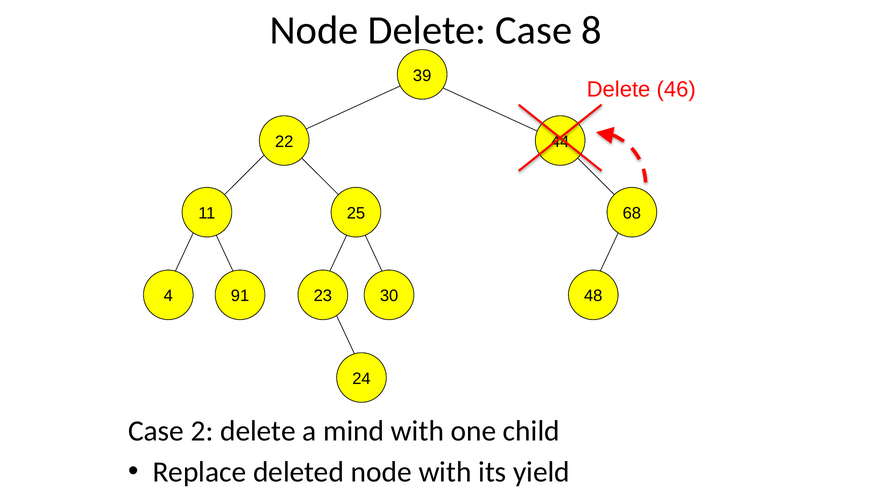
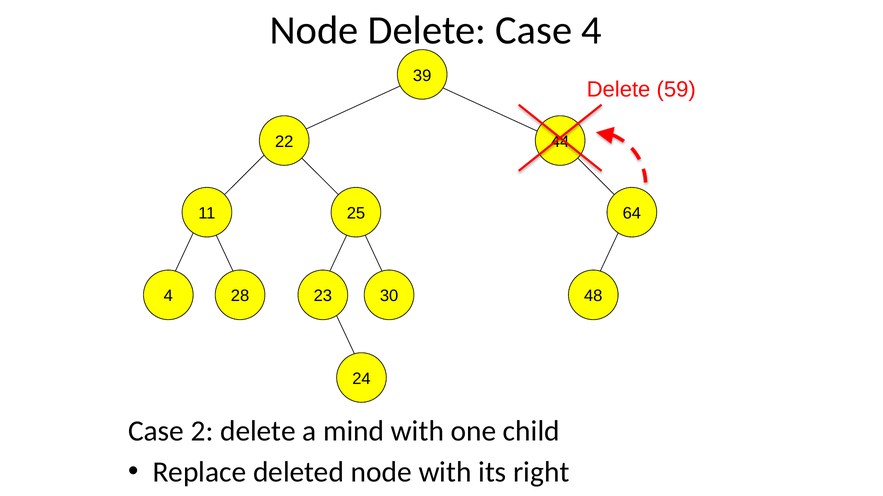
Case 8: 8 -> 4
46: 46 -> 59
68: 68 -> 64
91: 91 -> 28
yield: yield -> right
